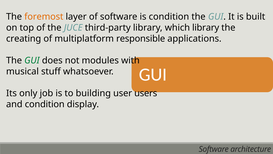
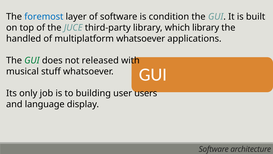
foremost colour: orange -> blue
creating: creating -> handled
multiplatform responsible: responsible -> whatsoever
modules: modules -> released
and condition: condition -> language
